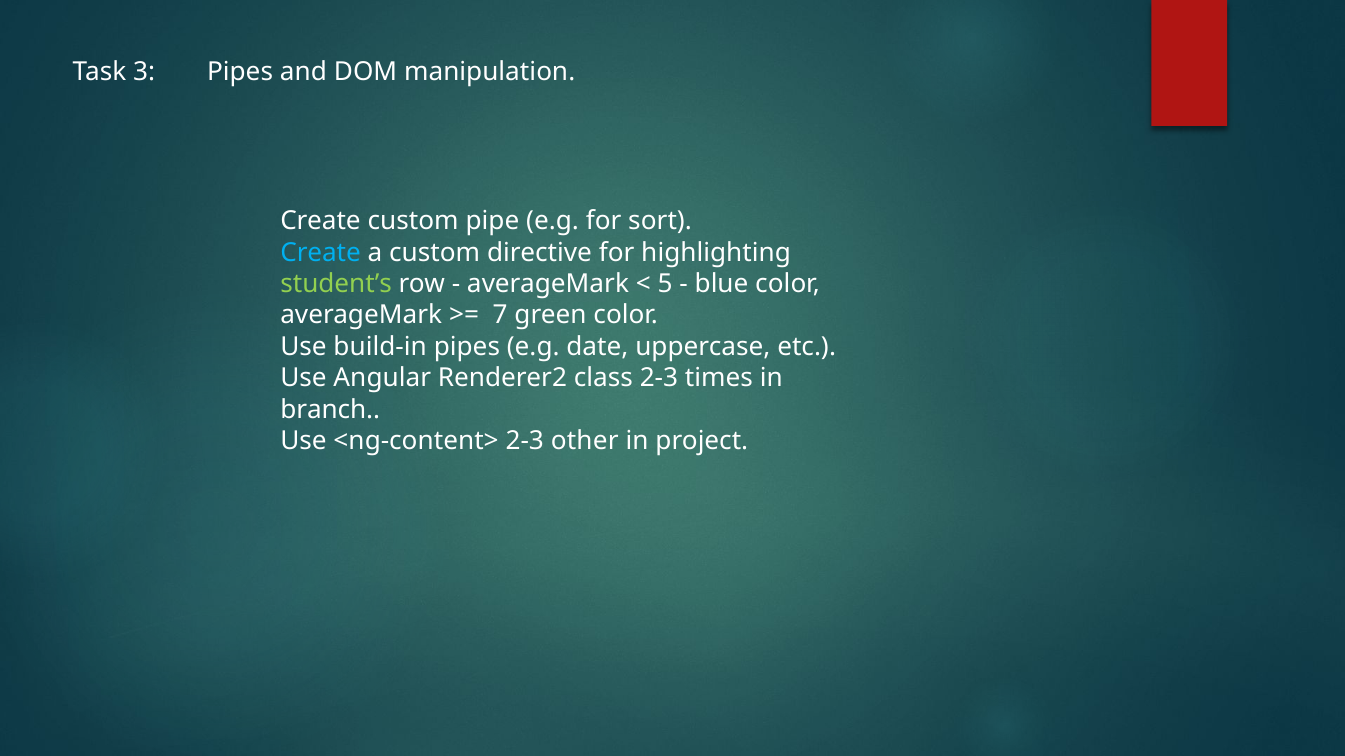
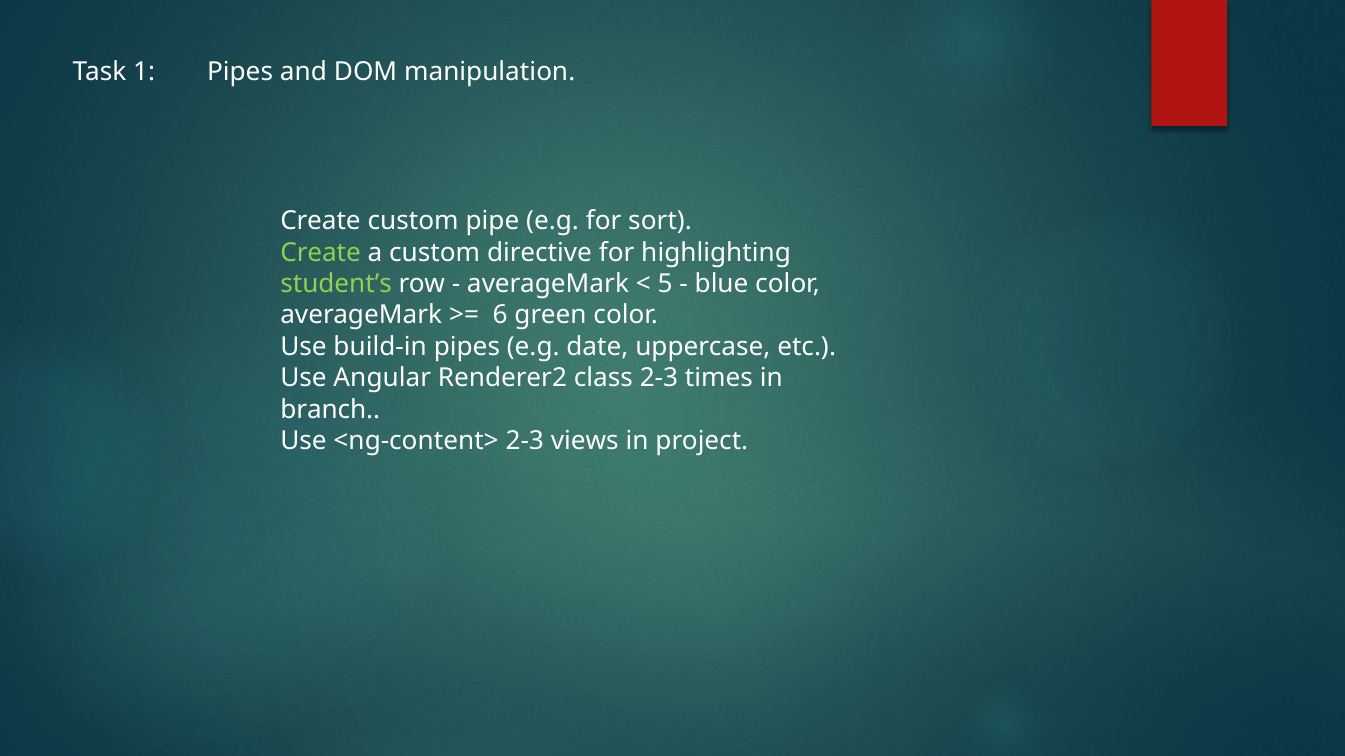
3: 3 -> 1
Create at (321, 253) colour: light blue -> light green
7: 7 -> 6
other: other -> views
